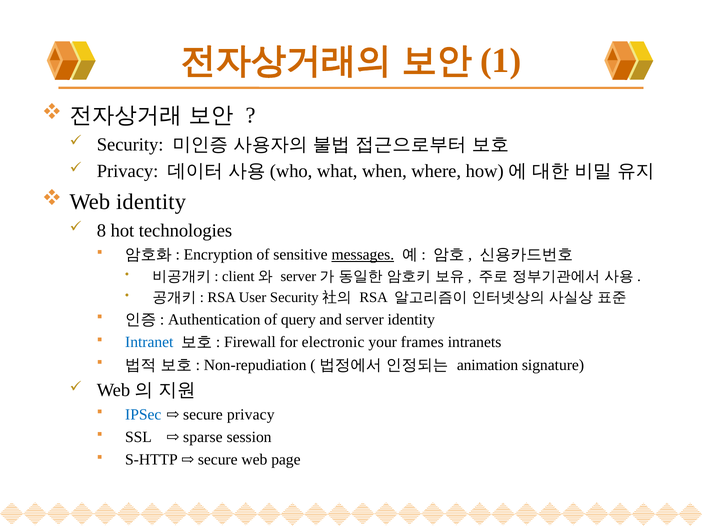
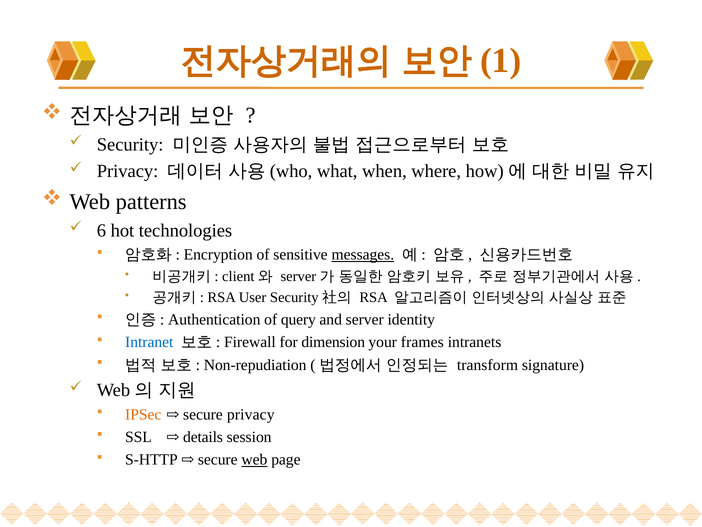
Web identity: identity -> patterns
8: 8 -> 6
electronic: electronic -> dimension
animation: animation -> transform
IPSec colour: blue -> orange
sparse: sparse -> details
web at (254, 459) underline: none -> present
